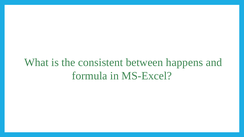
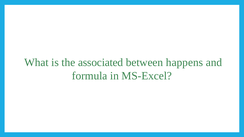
consistent: consistent -> associated
